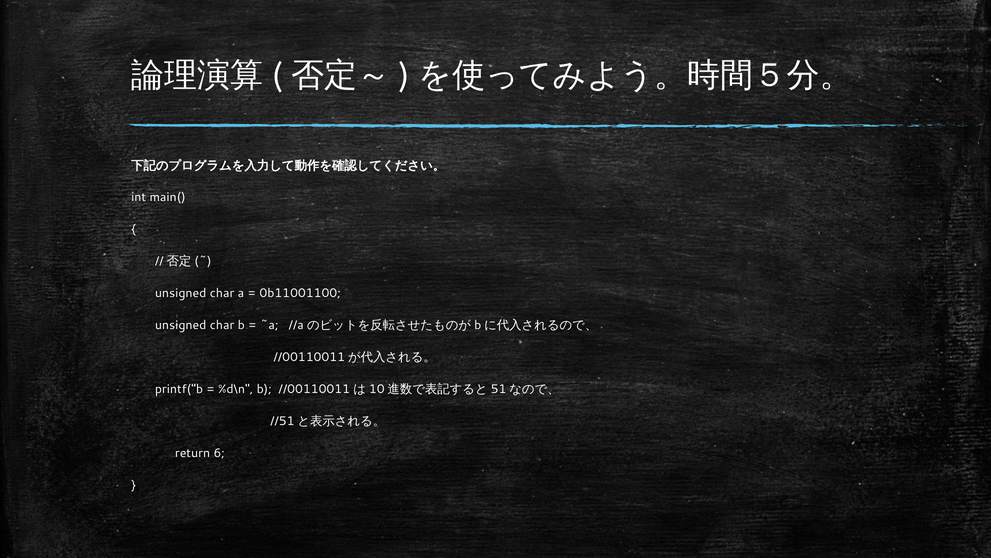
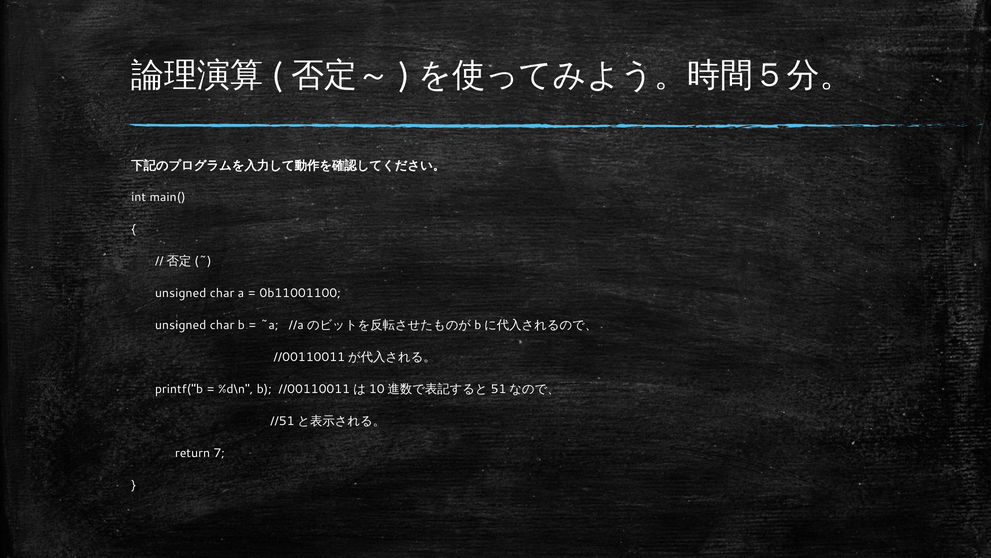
6: 6 -> 7
